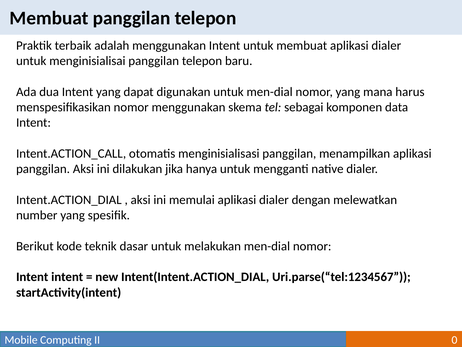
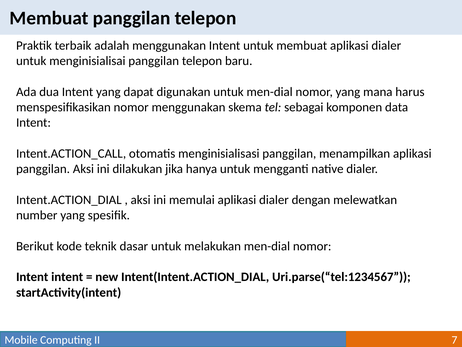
0: 0 -> 7
